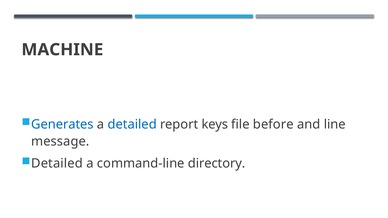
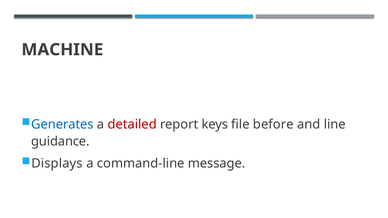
detailed at (132, 124) colour: blue -> red
message: message -> guidance
Detailed at (57, 164): Detailed -> Displays
directory: directory -> message
